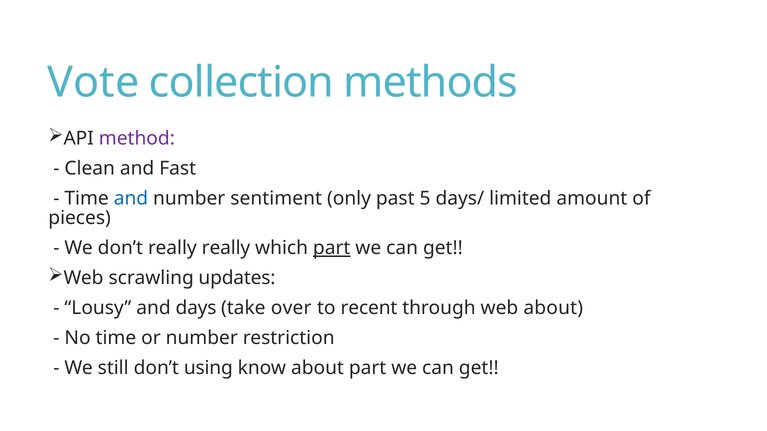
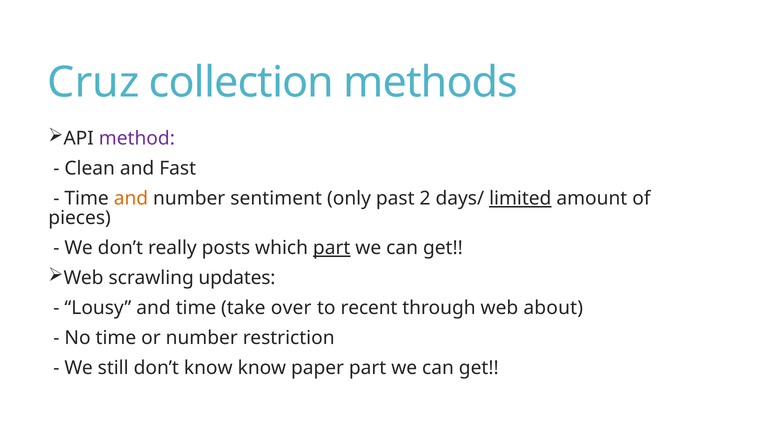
Vote: Vote -> Cruz
and at (131, 199) colour: blue -> orange
5: 5 -> 2
limited underline: none -> present
really really: really -> posts
and days: days -> time
don’t using: using -> know
know about: about -> paper
